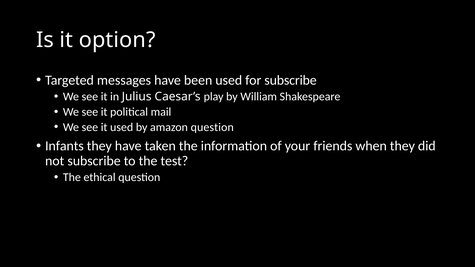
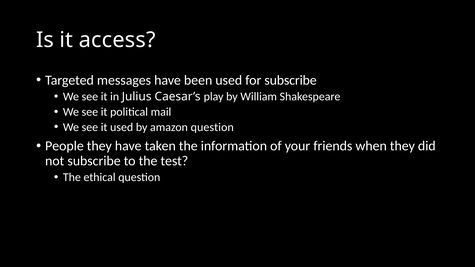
option: option -> access
Infants: Infants -> People
